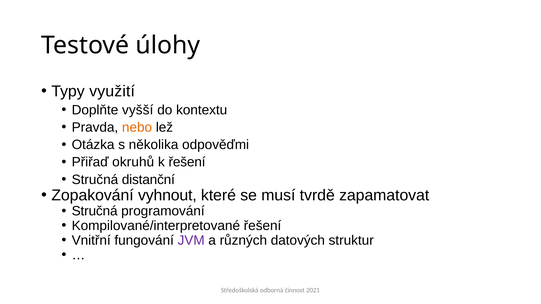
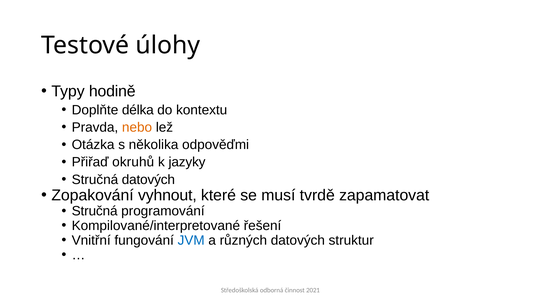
využití: využití -> hodině
vyšší: vyšší -> délka
k řešení: řešení -> jazyky
Stručná distanční: distanční -> datových
JVM colour: purple -> blue
